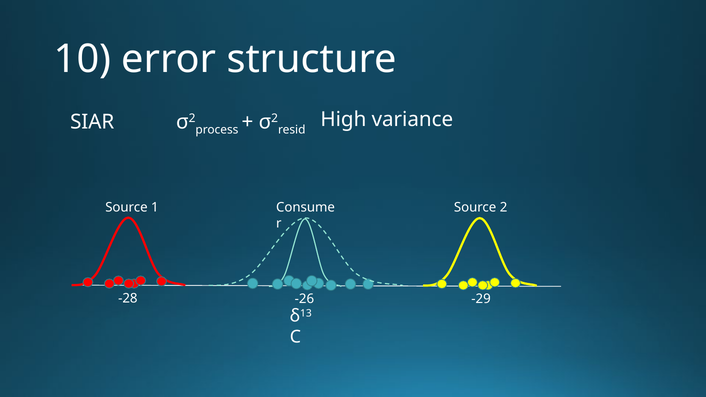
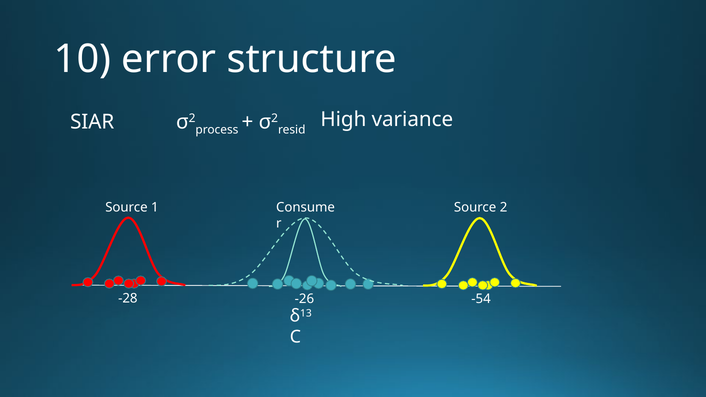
-29: -29 -> -54
